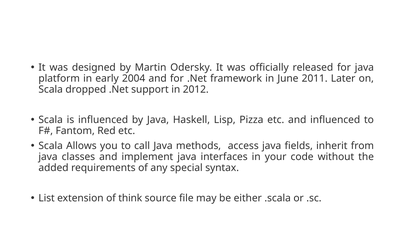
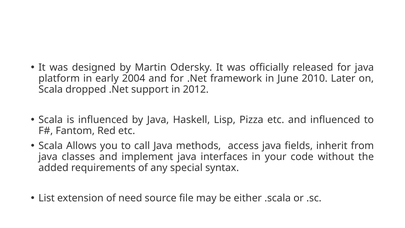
2011: 2011 -> 2010
think: think -> need
